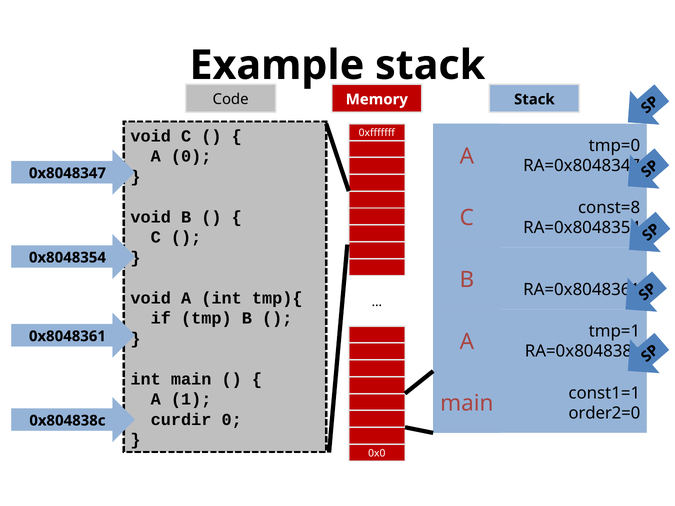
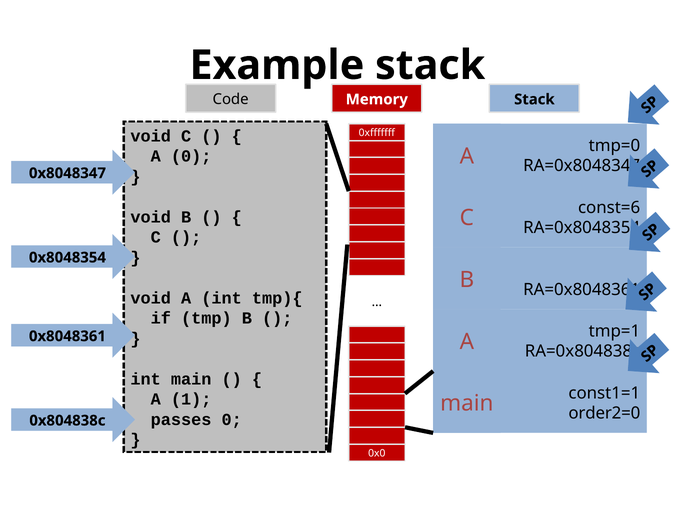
const=8: const=8 -> const=6
curdir: curdir -> passes
